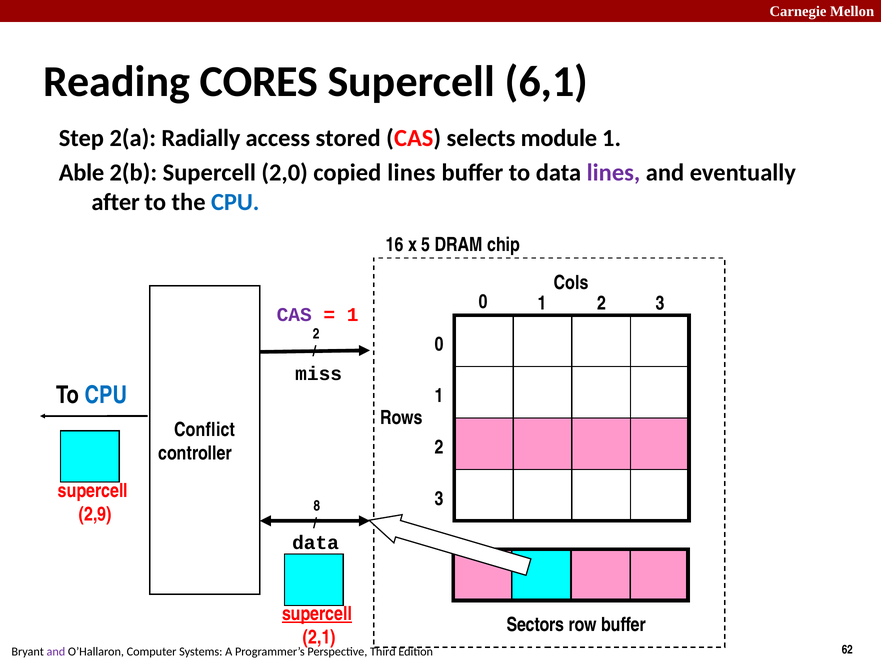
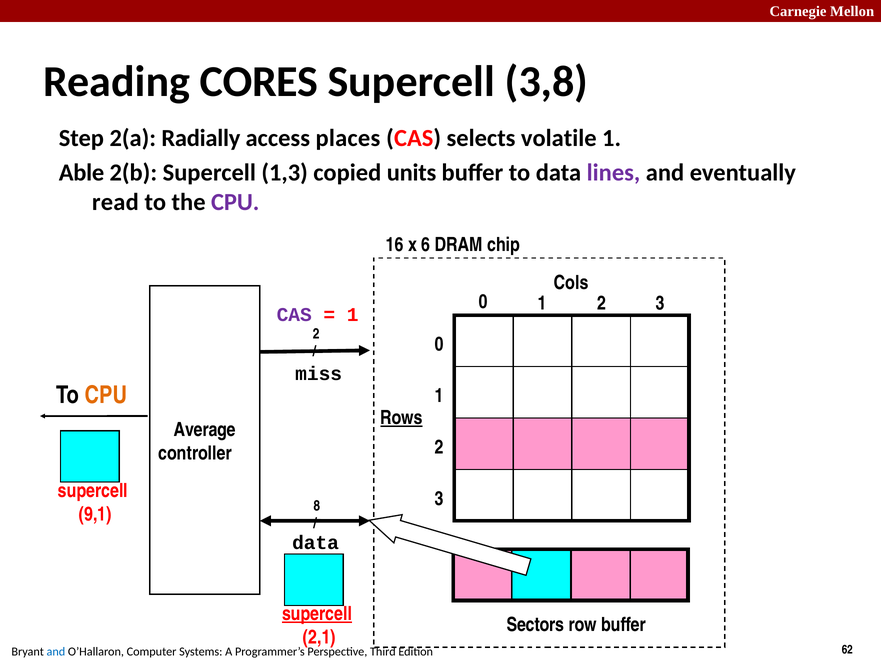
6,1: 6,1 -> 3,8
stored: stored -> places
module: module -> volatile
2,0: 2,0 -> 1,3
copied lines: lines -> units
after: after -> read
CPU at (235, 202) colour: blue -> purple
5: 5 -> 6
CPU at (106, 395) colour: blue -> orange
Rows underline: none -> present
Conflict: Conflict -> Average
2,9: 2,9 -> 9,1
and at (56, 651) colour: purple -> blue
